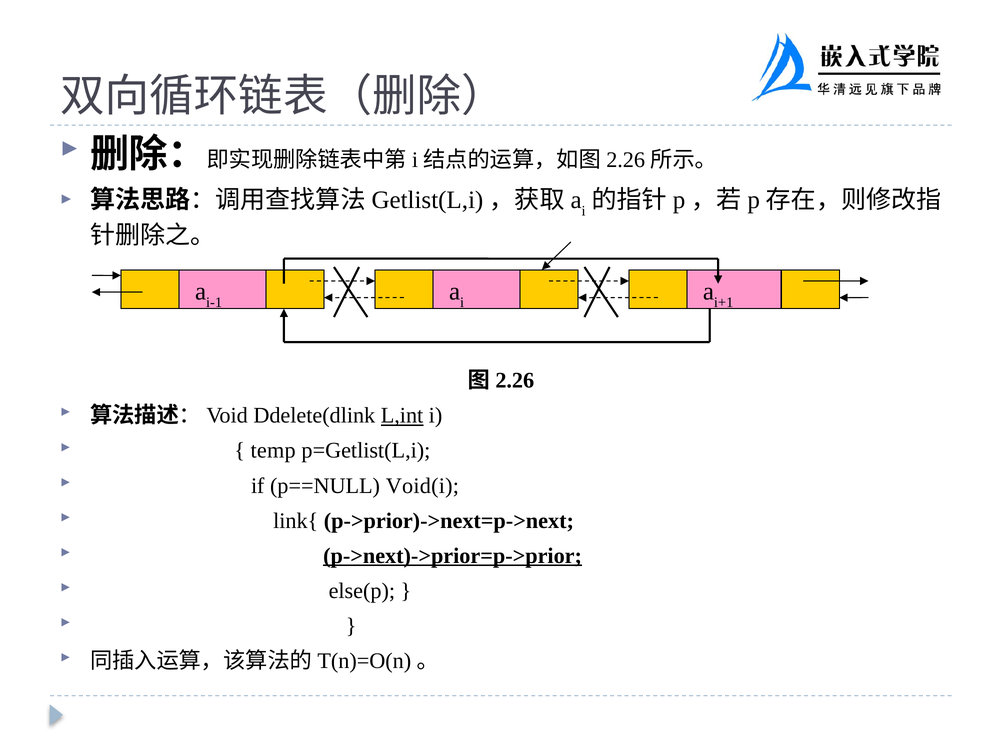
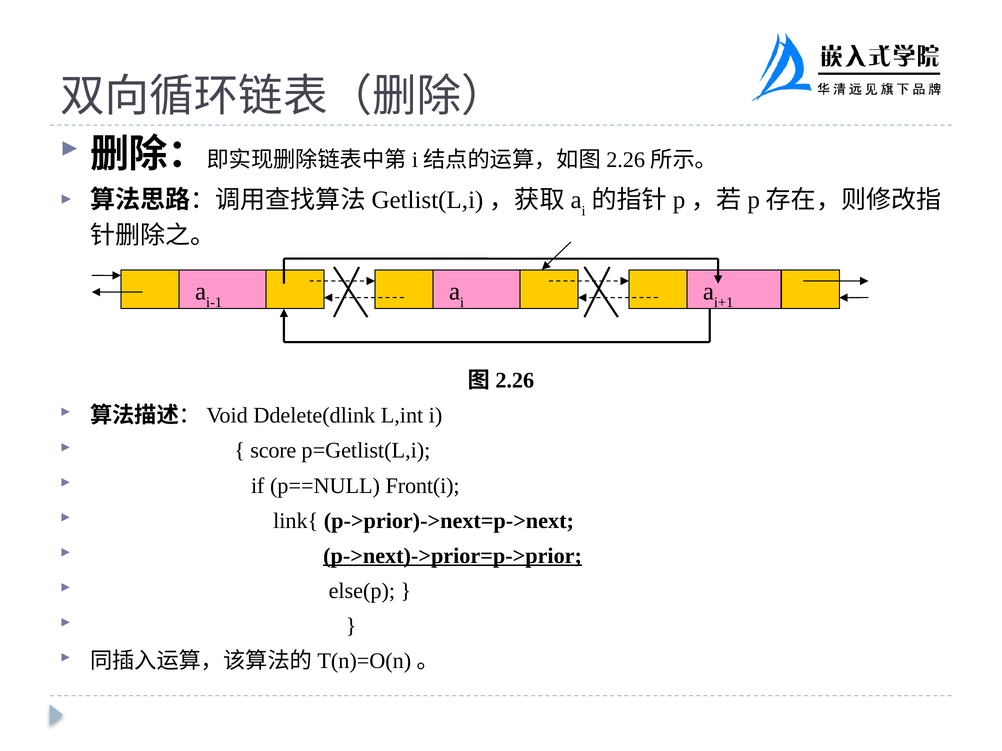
L,int underline: present -> none
temp: temp -> score
Void(i: Void(i -> Front(i
